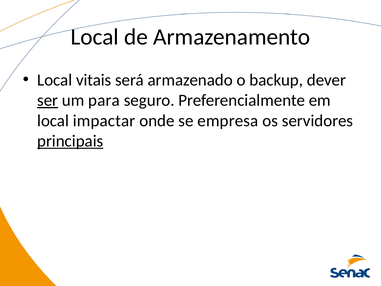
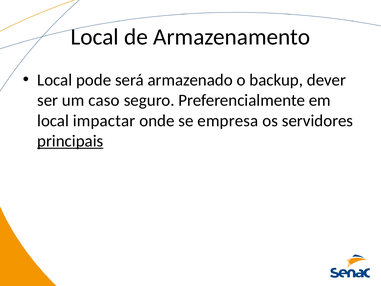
vitais: vitais -> pode
ser underline: present -> none
para: para -> caso
